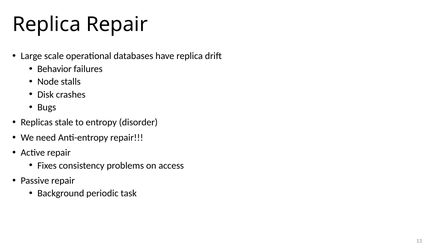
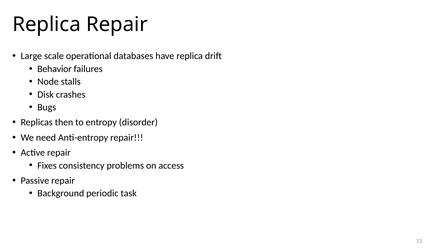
stale: stale -> then
